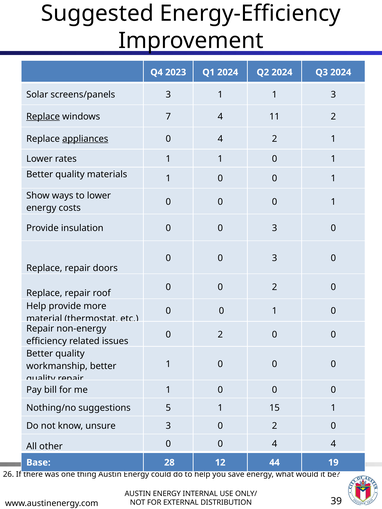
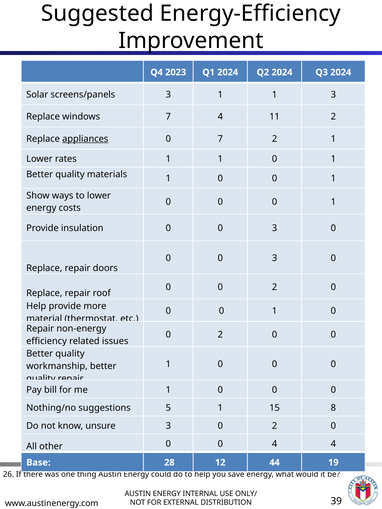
Replace at (43, 117) underline: present -> none
4 at (220, 139): 4 -> 7
15 1: 1 -> 8
